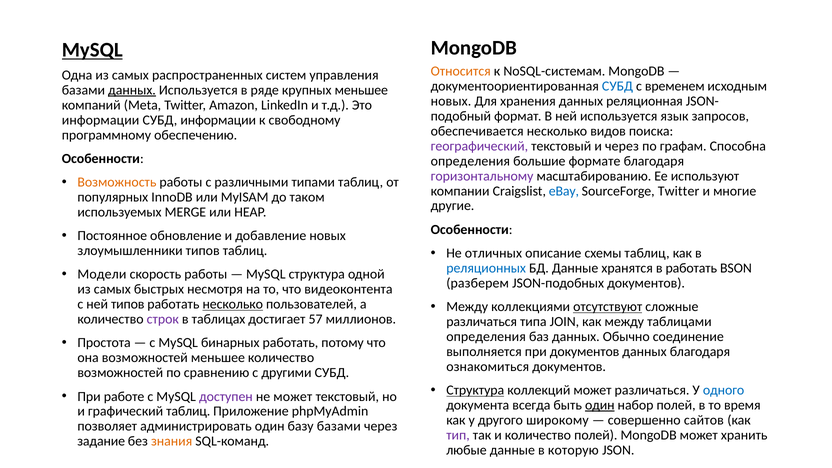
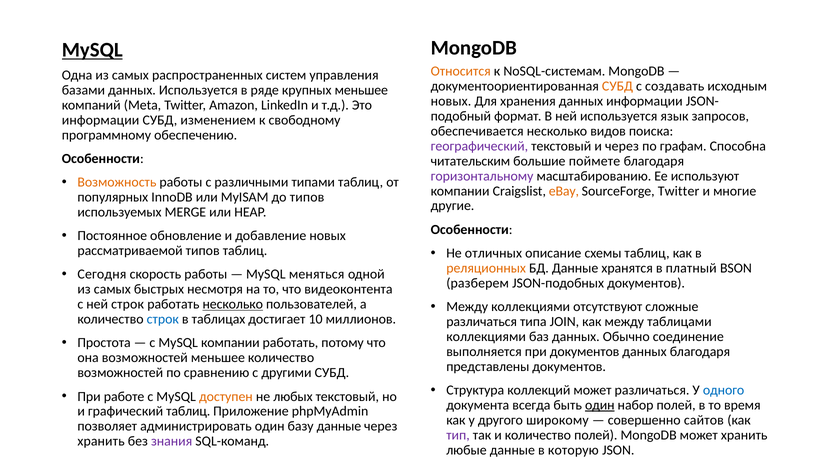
СУБД at (618, 86) colour: blue -> orange
временем: временем -> создавать
данных at (132, 90) underline: present -> none
данных реляционная: реляционная -> информации
СУБД информации: информации -> изменением
определения at (470, 161): определения -> читательским
формате: формате -> поймете
eBay colour: blue -> orange
до таком: таком -> типов
злоумышленники: злоумышленники -> рассматриваемой
реляционных colour: blue -> orange
в работать: работать -> платный
Модели: Модели -> Сегодня
MySQL структура: структура -> меняться
ней типов: типов -> строк
отсутствуют underline: present -> none
строк at (163, 319) colour: purple -> blue
57: 57 -> 10
определения at (486, 337): определения -> коллекциями
MySQL бинарных: бинарных -> компании
ознакомиться: ознакомиться -> представлены
Структура at (475, 390) underline: present -> none
доступен colour: purple -> orange
не может: может -> любых
базу базами: базами -> данные
задание at (101, 441): задание -> хранить
знания colour: orange -> purple
